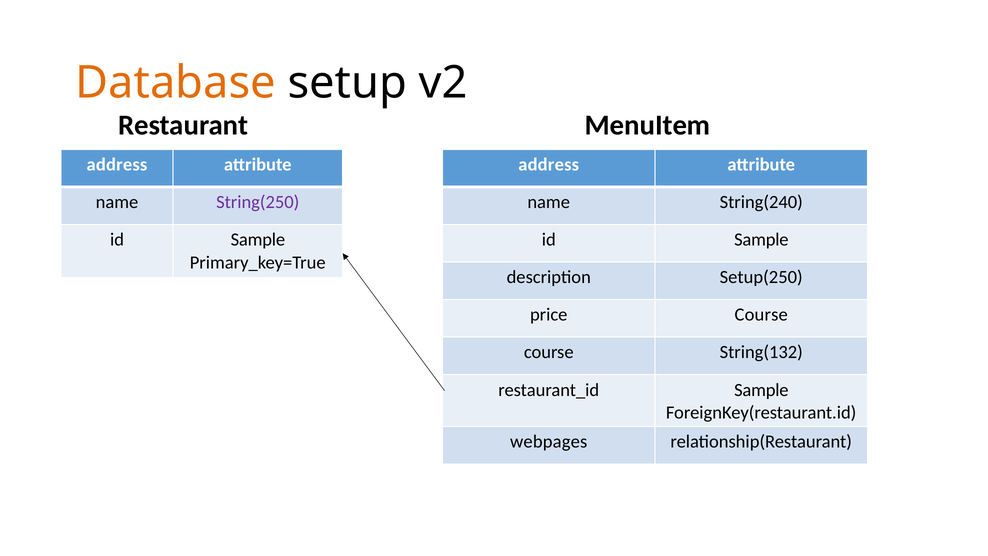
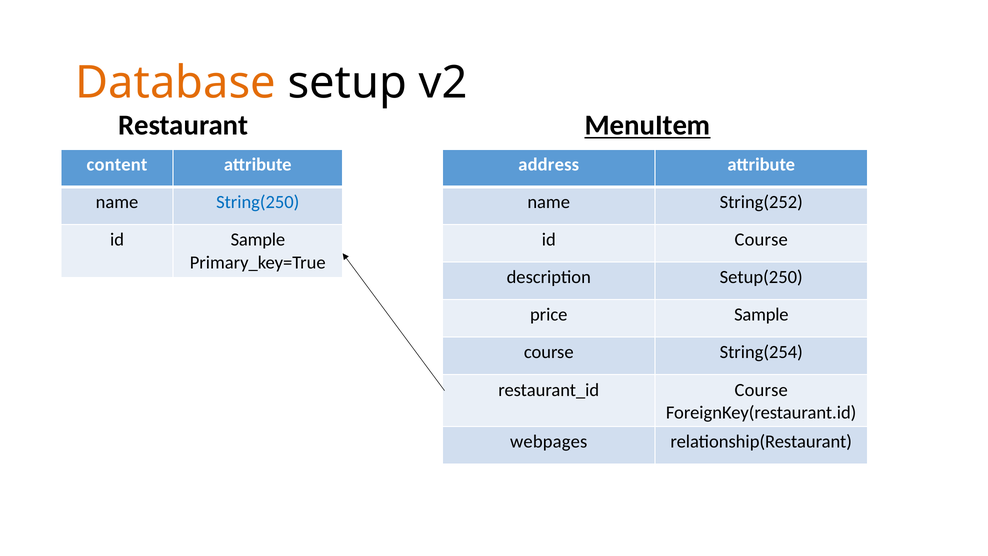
MenuItem underline: none -> present
address at (117, 165): address -> content
String(250 colour: purple -> blue
String(240: String(240 -> String(252
Sample at (761, 240): Sample -> Course
price Course: Course -> Sample
String(132: String(132 -> String(254
Sample at (761, 390): Sample -> Course
